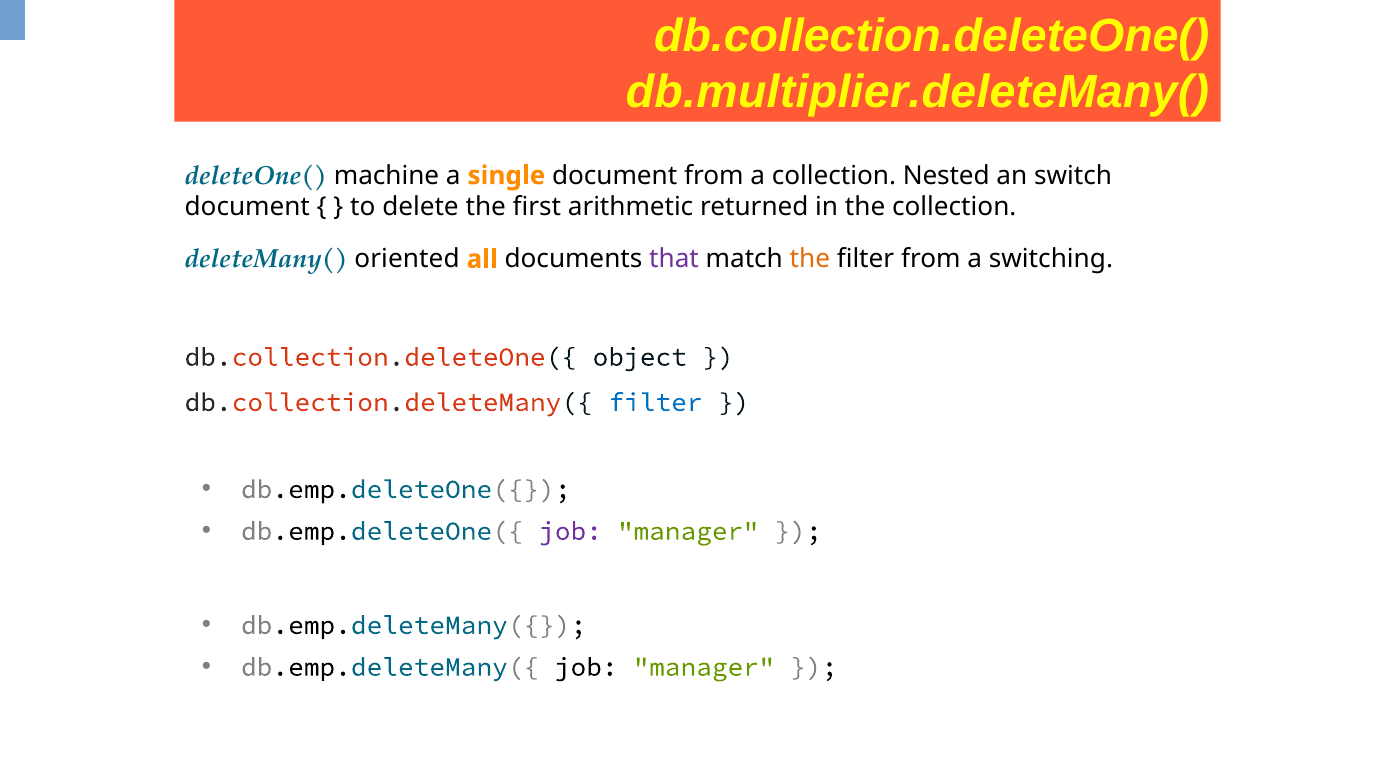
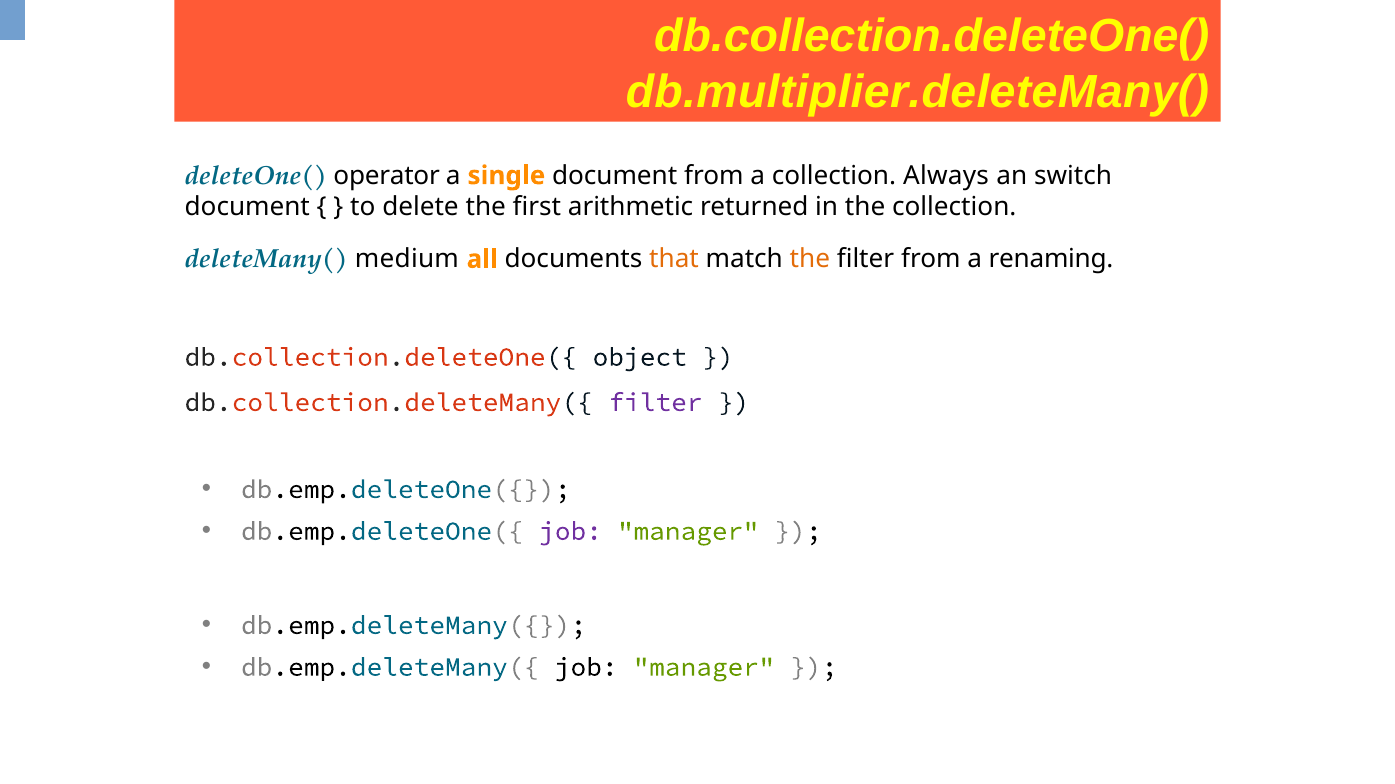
machine: machine -> operator
Nested: Nested -> Always
oriented: oriented -> medium
that colour: purple -> orange
switching: switching -> renaming
filter at (655, 403) colour: blue -> purple
